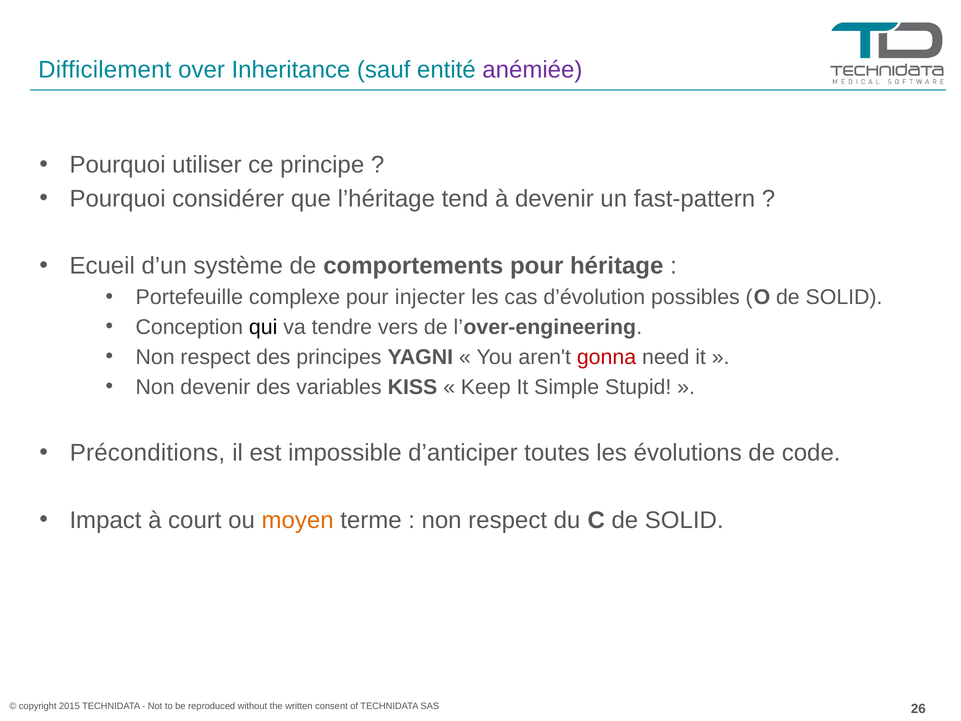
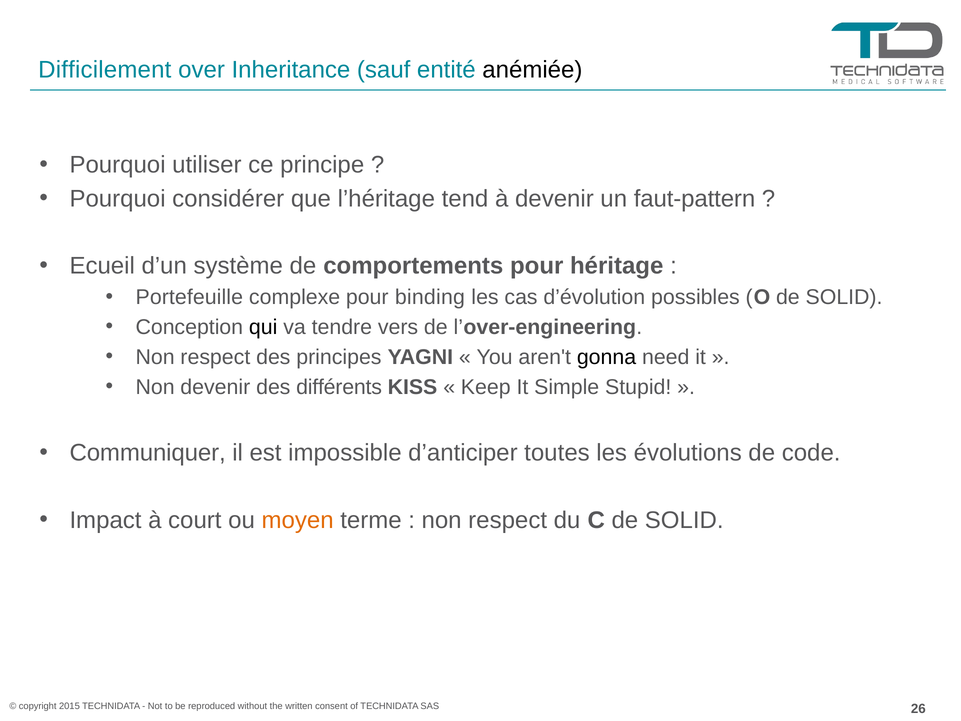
anémiée colour: purple -> black
fast-pattern: fast-pattern -> faut-pattern
injecter: injecter -> binding
gonna colour: red -> black
variables: variables -> différents
Préconditions: Préconditions -> Communiquer
